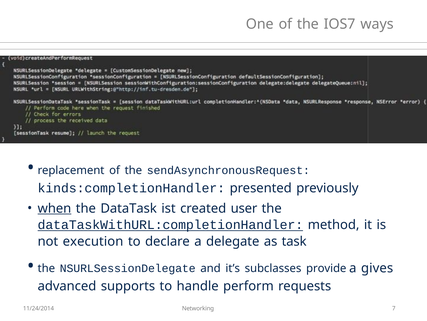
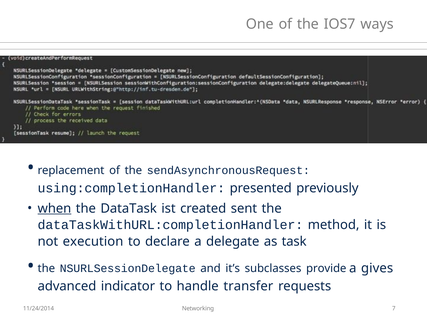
kinds:completionHandler: kinds:completionHandler -> using:completionHandler
user: user -> sent
dataTaskWithURL:completionHandler underline: present -> none
supports: supports -> indicator
perform: perform -> transfer
